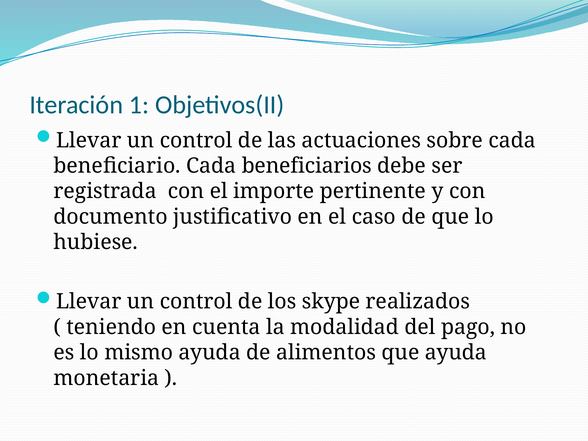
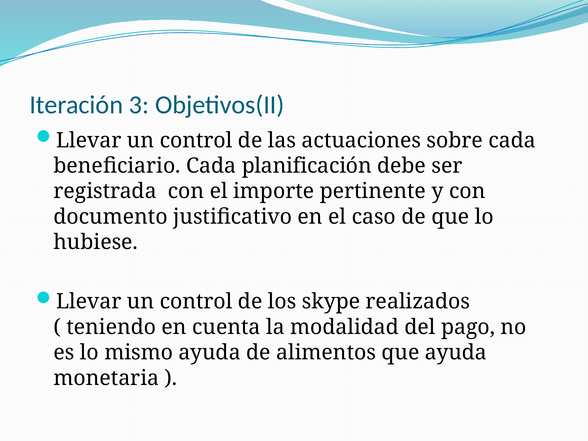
1: 1 -> 3
beneficiarios: beneficiarios -> planificación
